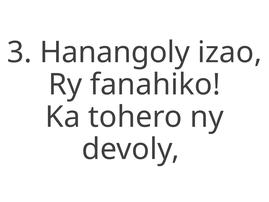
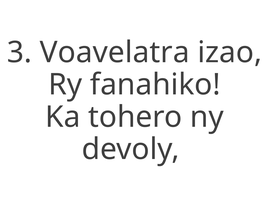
Hanangoly: Hanangoly -> Voavelatra
